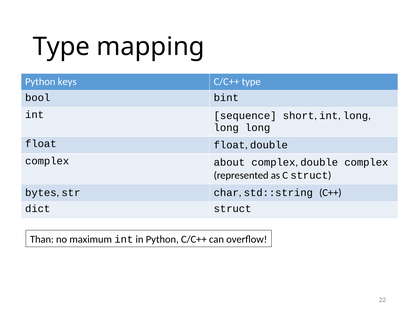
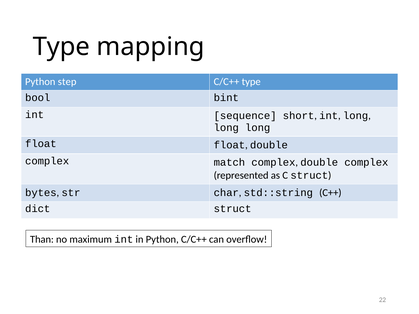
keys: keys -> step
about: about -> match
